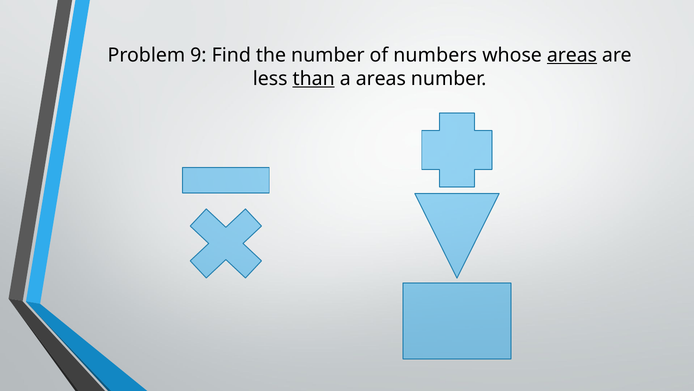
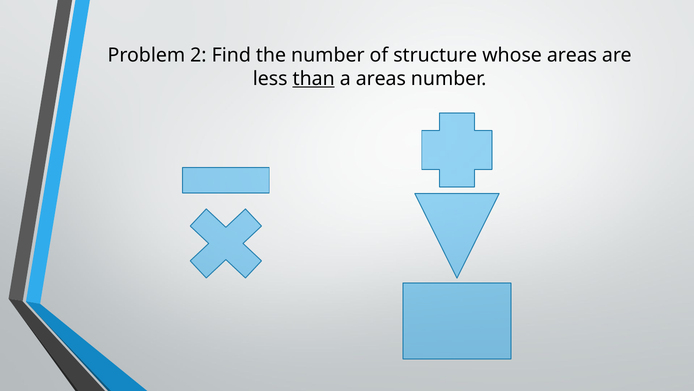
9: 9 -> 2
numbers: numbers -> structure
areas at (572, 55) underline: present -> none
